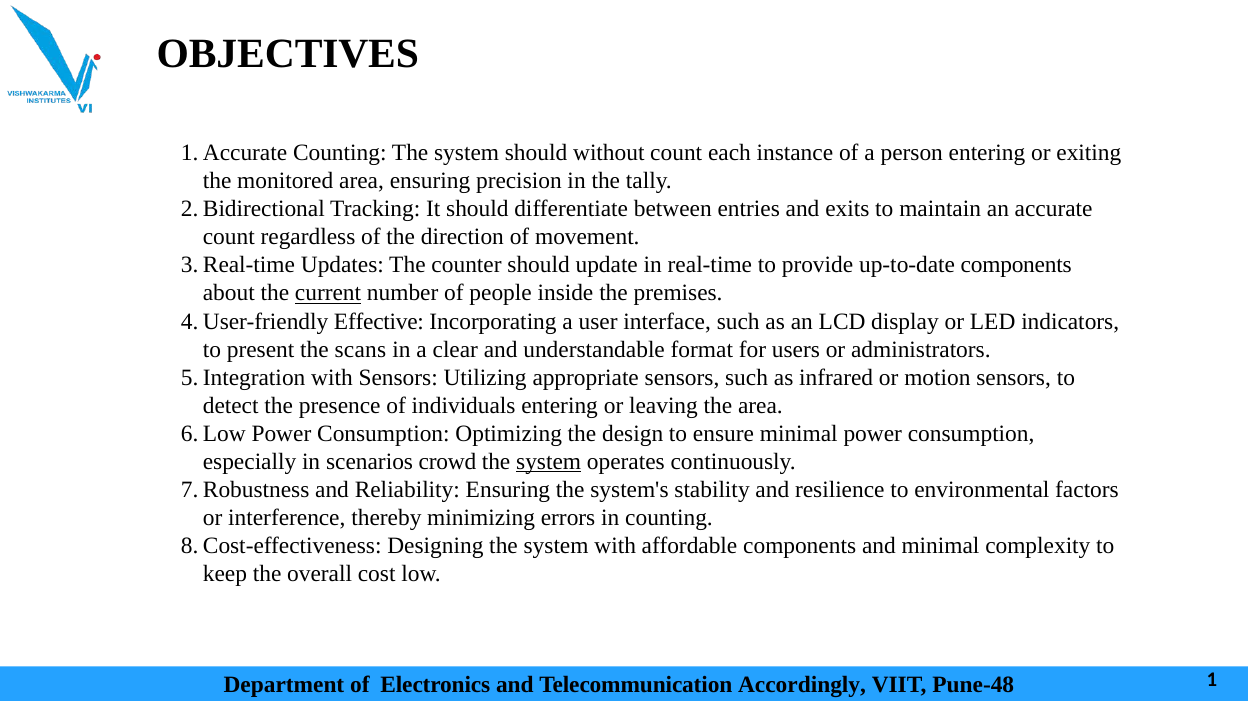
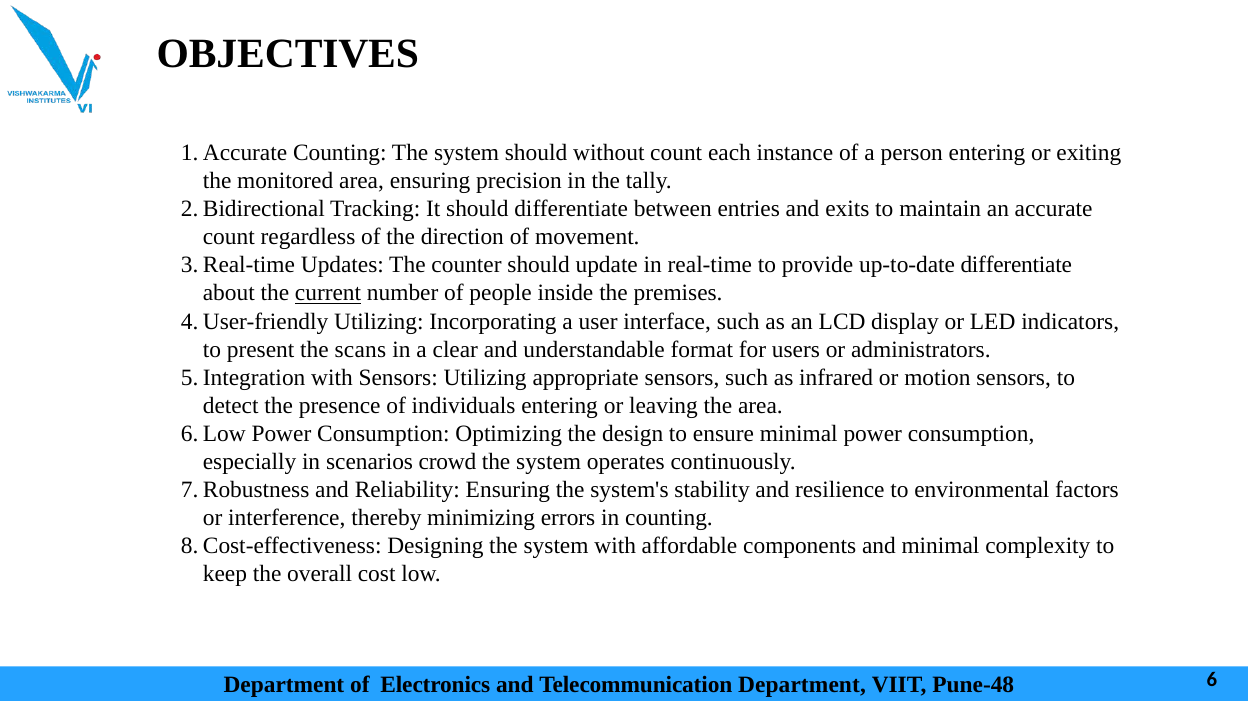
up-to-date components: components -> differentiate
Effective at (379, 321): Effective -> Utilizing
system at (549, 462) underline: present -> none
Telecommunication Accordingly: Accordingly -> Department
1: 1 -> 6
